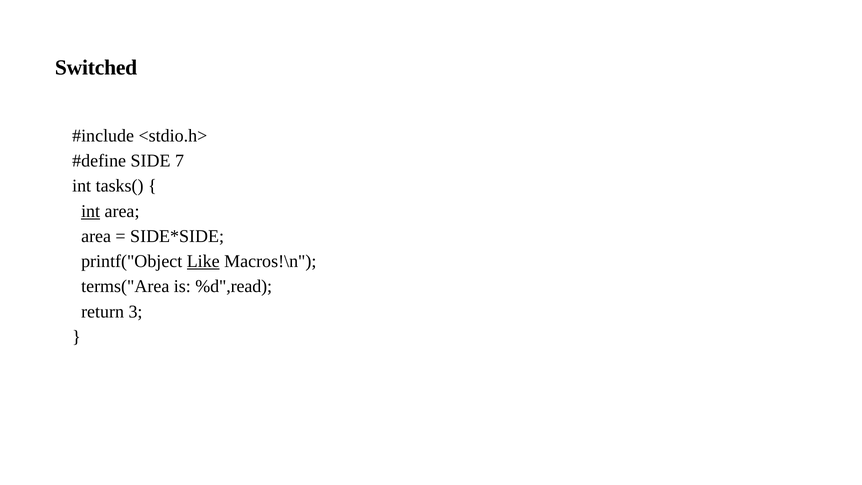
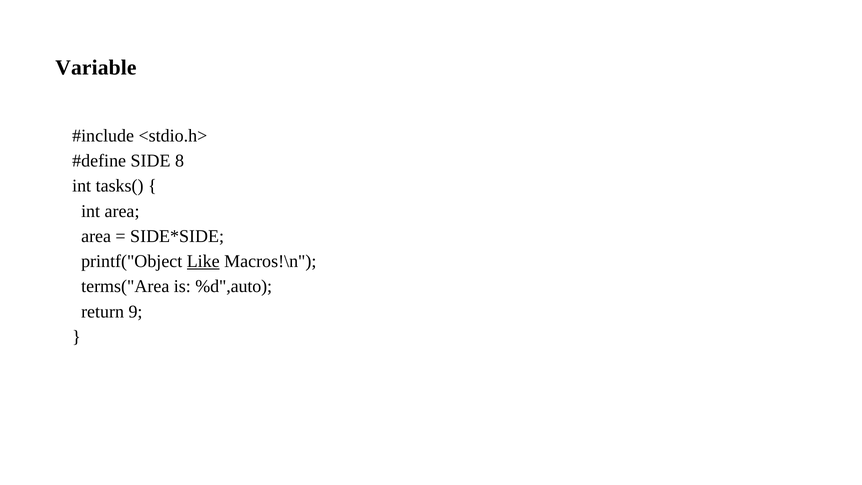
Switched: Switched -> Variable
7: 7 -> 8
int at (91, 211) underline: present -> none
%d",read: %d",read -> %d",auto
3: 3 -> 9
